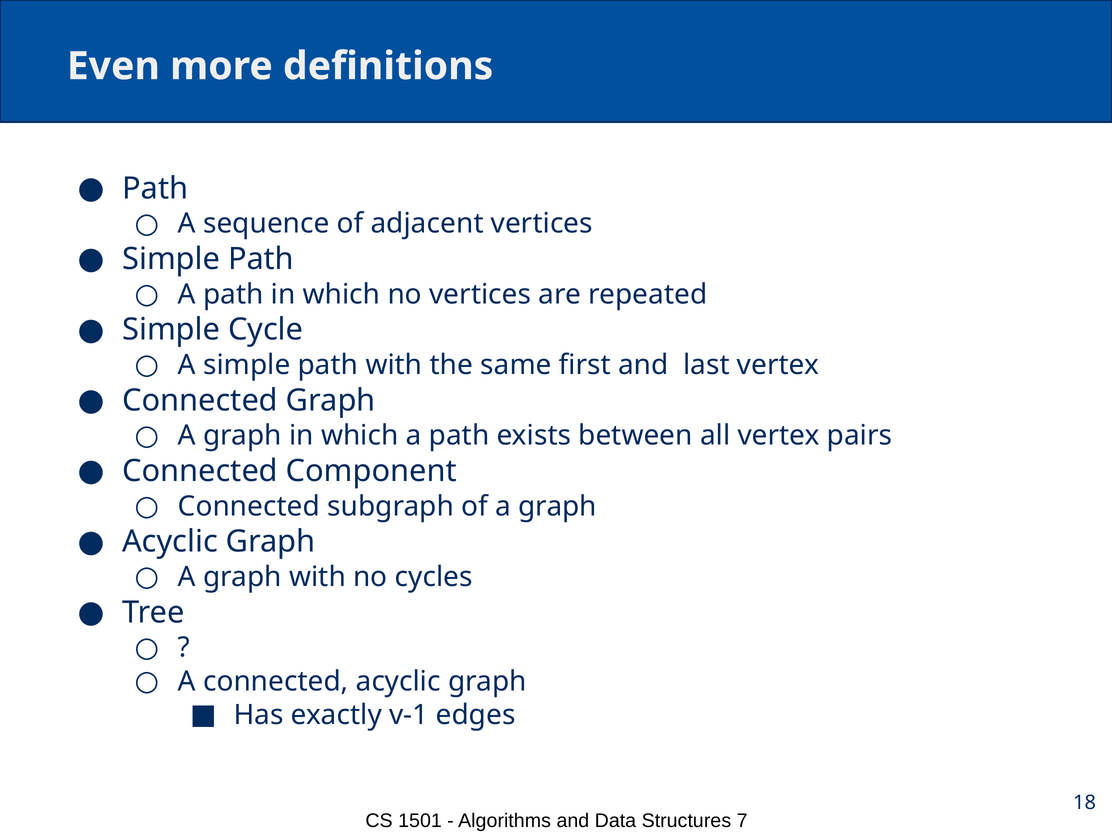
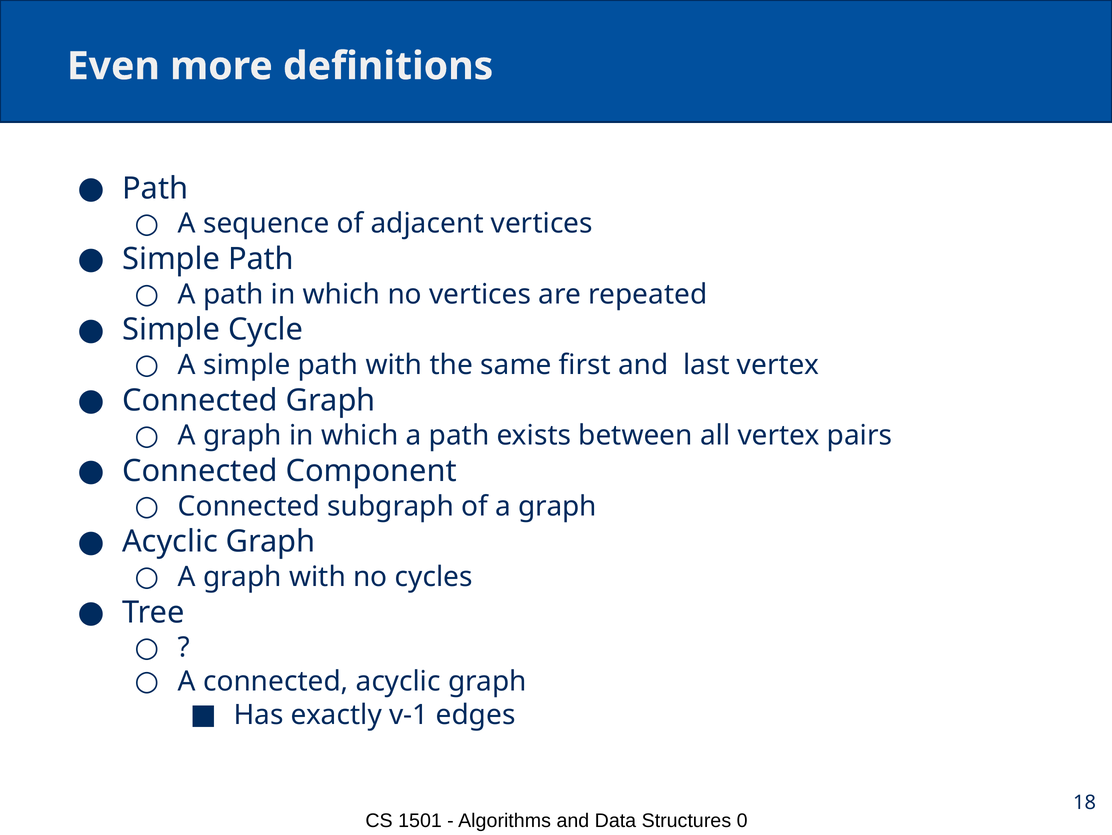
7: 7 -> 0
